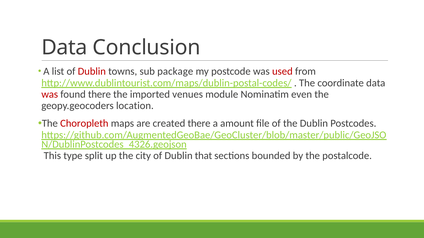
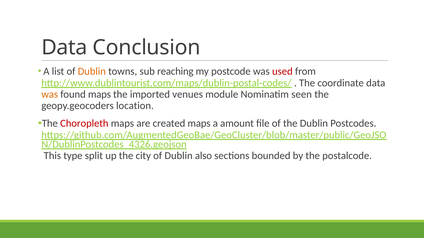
Dublin at (92, 71) colour: red -> orange
package: package -> reaching
was at (50, 95) colour: red -> orange
found there: there -> maps
even: even -> seen
created there: there -> maps
that: that -> also
